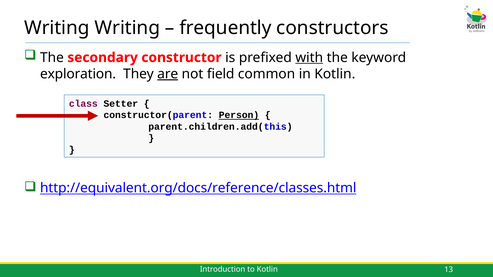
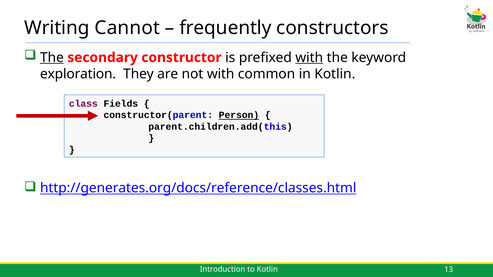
Writing Writing: Writing -> Cannot
The at (52, 58) underline: none -> present
are underline: present -> none
not field: field -> with
Setter: Setter -> Fields
http://equivalent.org/docs/reference/classes.html: http://equivalent.org/docs/reference/classes.html -> http://generates.org/docs/reference/classes.html
